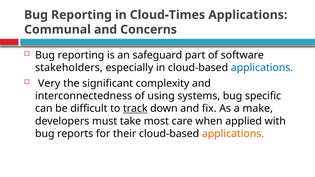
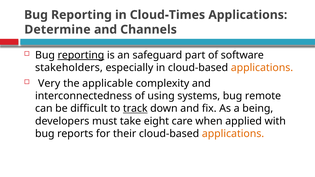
Communal: Communal -> Determine
Concerns: Concerns -> Channels
reporting at (81, 55) underline: none -> present
applications at (262, 68) colour: blue -> orange
significant: significant -> applicable
specific: specific -> remote
make: make -> being
most: most -> eight
